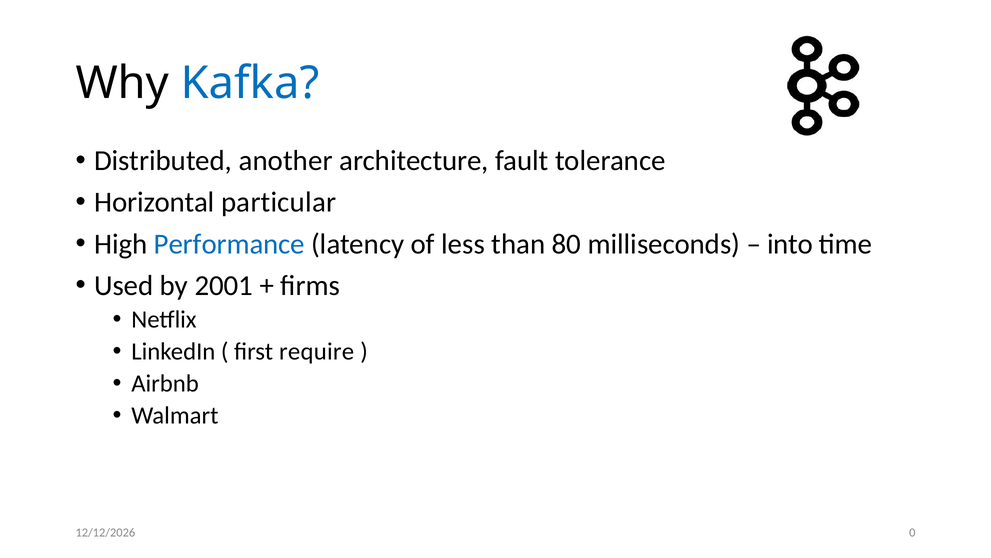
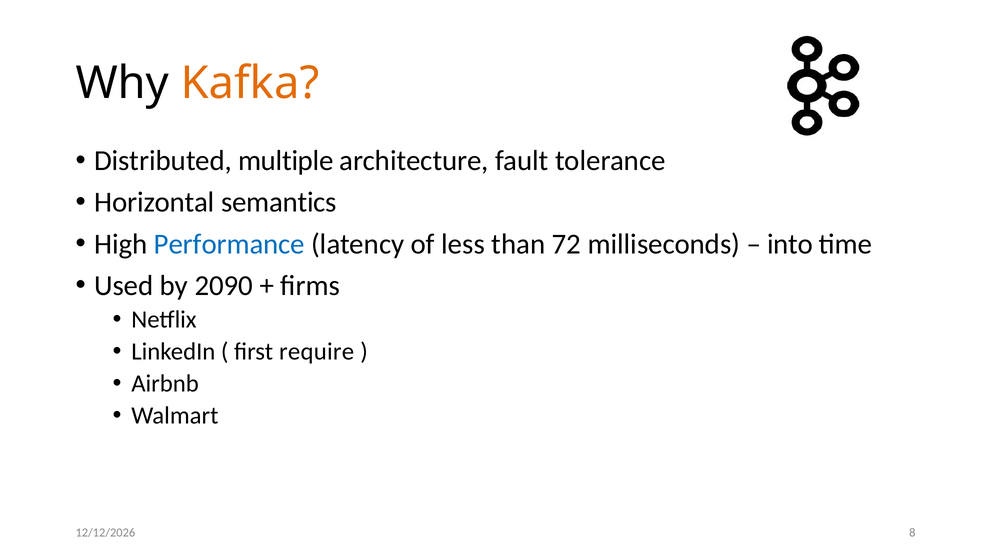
Kafka colour: blue -> orange
another: another -> multiple
particular: particular -> semantics
80: 80 -> 72
2001: 2001 -> 2090
0: 0 -> 8
